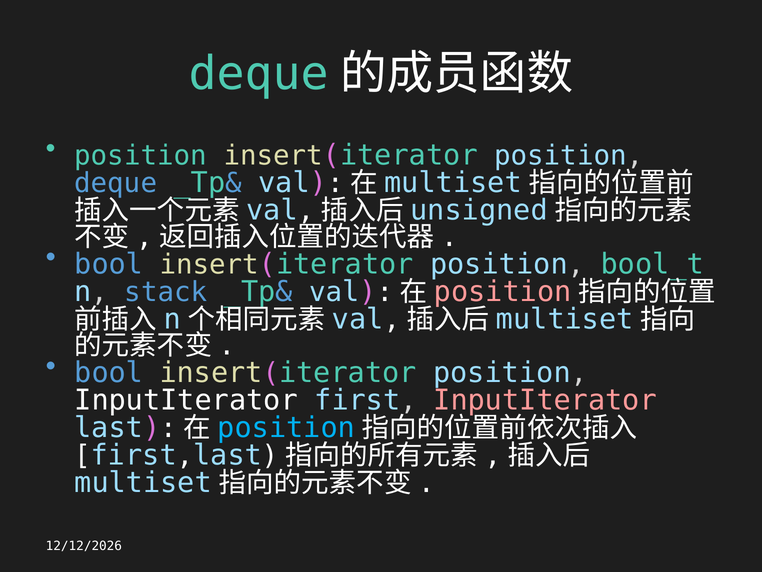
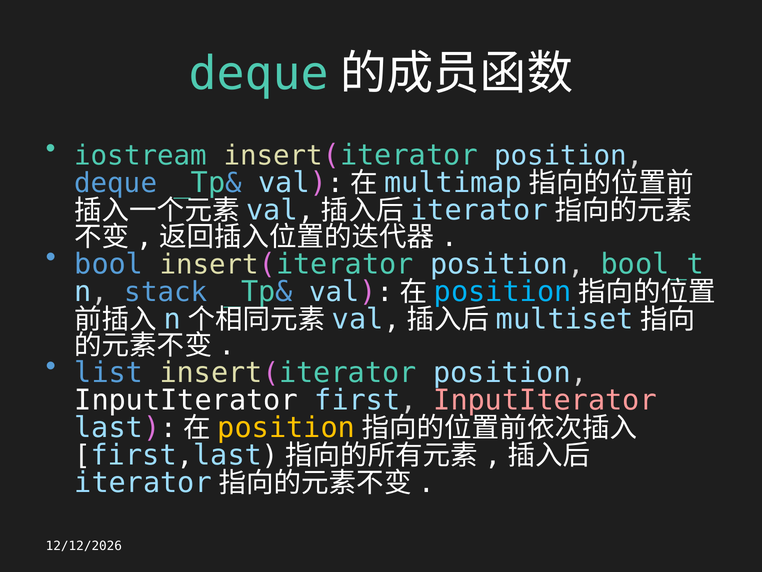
position at (141, 156): position -> iostream
multiset at (453, 183): multiset -> multimap
unsigned at (479, 210): unsigned -> iterator
position at (503, 291) colour: pink -> light blue
bool at (109, 373): bool -> list
position at (286, 428) colour: light blue -> yellow
multiset at (143, 482): multiset -> iterator
